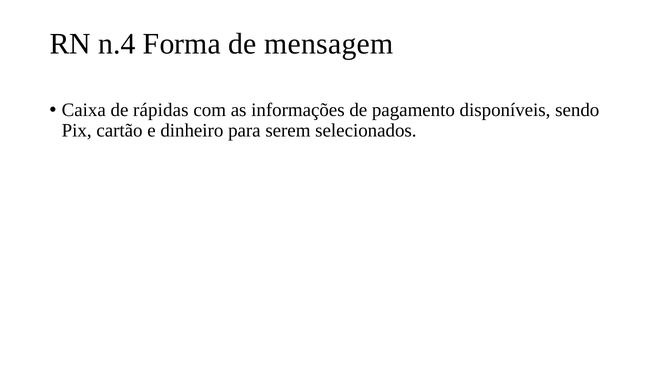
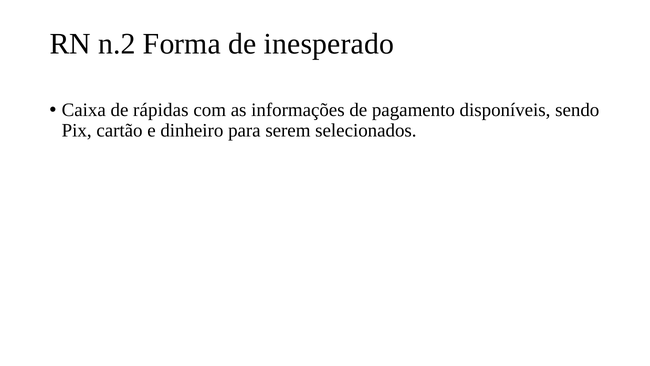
n.4: n.4 -> n.2
mensagem: mensagem -> inesperado
